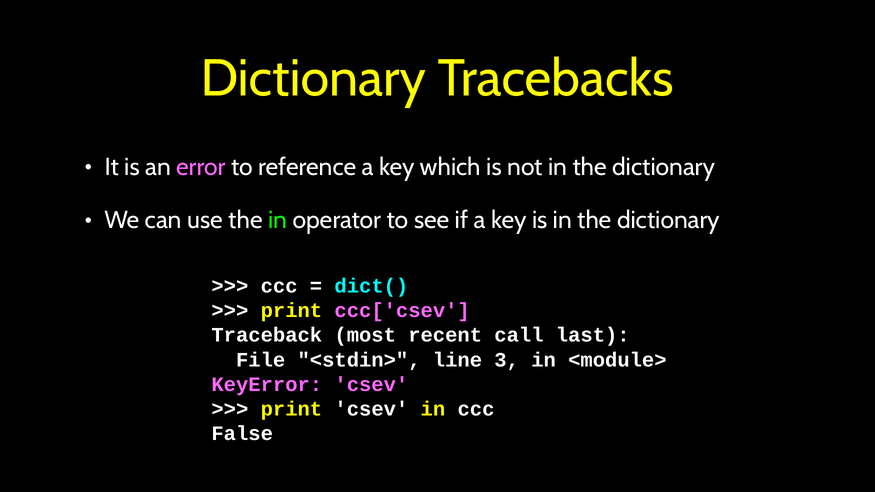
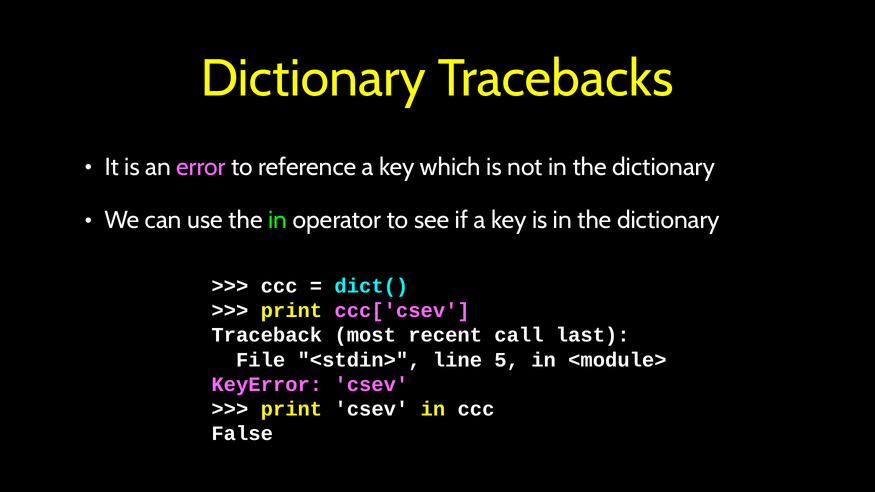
3: 3 -> 5
